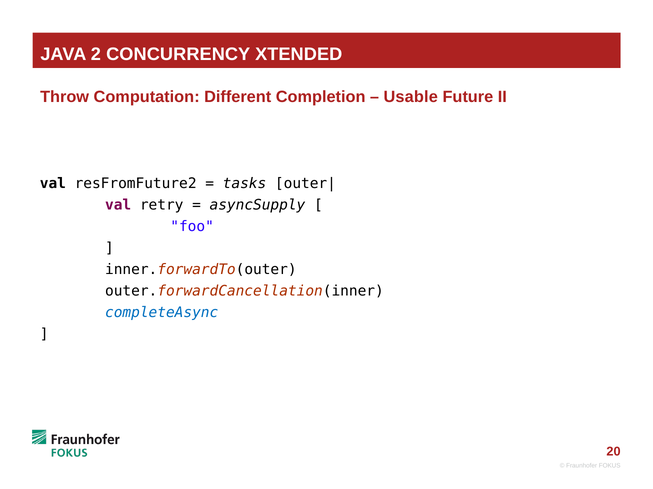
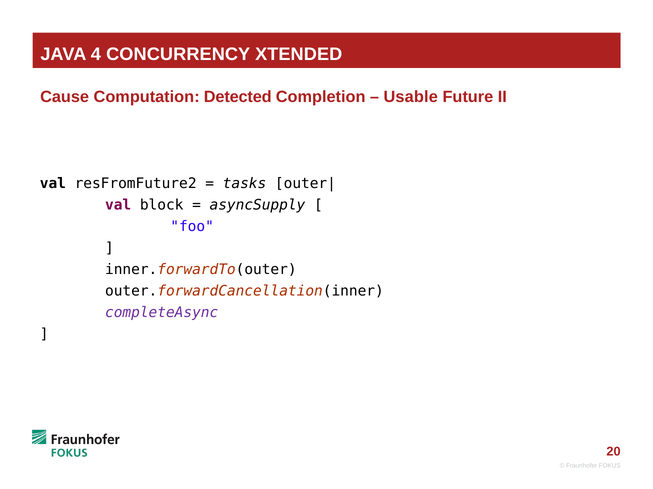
2: 2 -> 4
Throw: Throw -> Cause
Different: Different -> Detected
retry: retry -> block
completeAsync colour: blue -> purple
